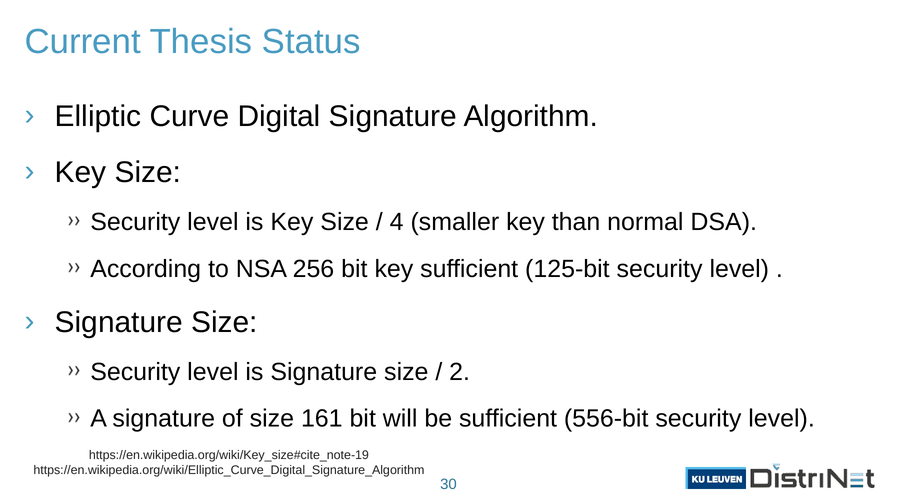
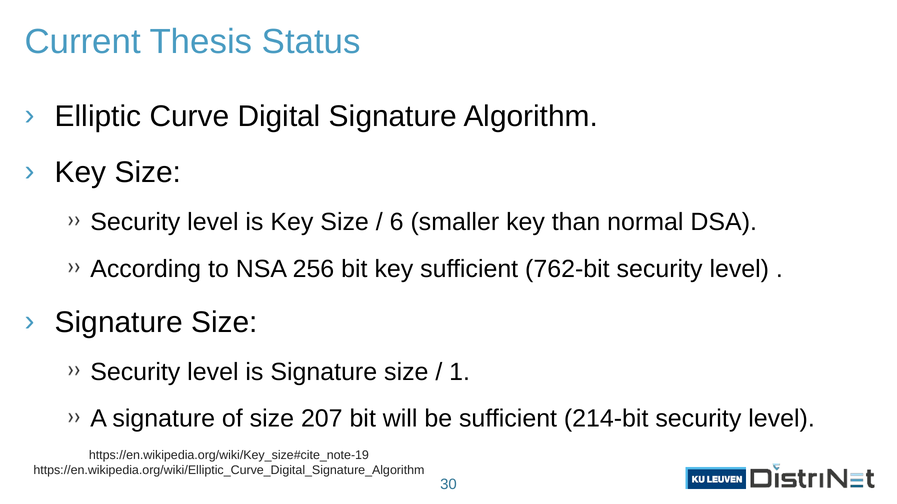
4: 4 -> 6
125-bit: 125-bit -> 762-bit
2: 2 -> 1
161: 161 -> 207
556-bit: 556-bit -> 214-bit
